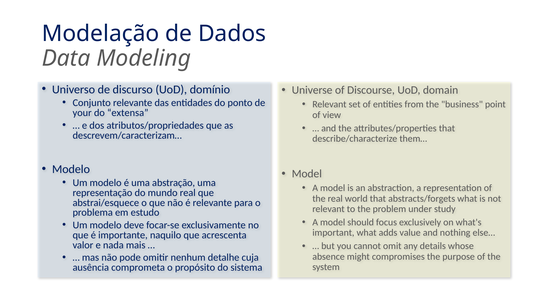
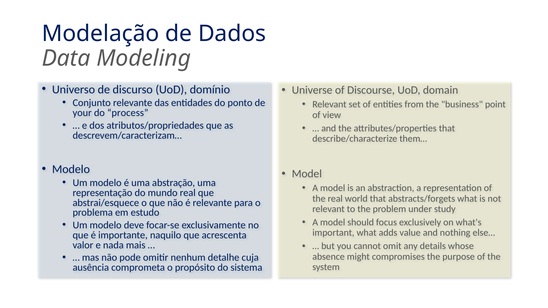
extensa: extensa -> process
